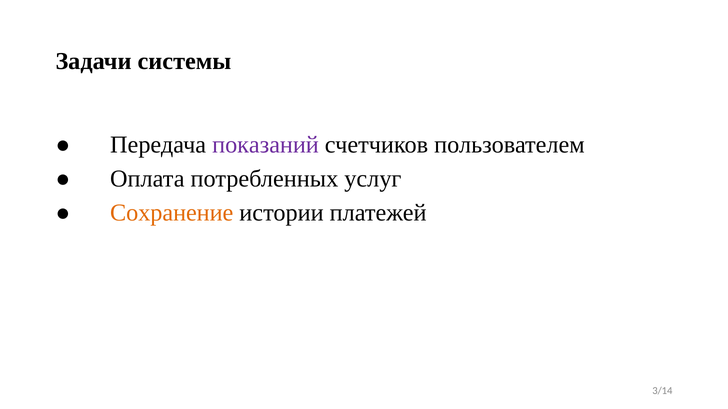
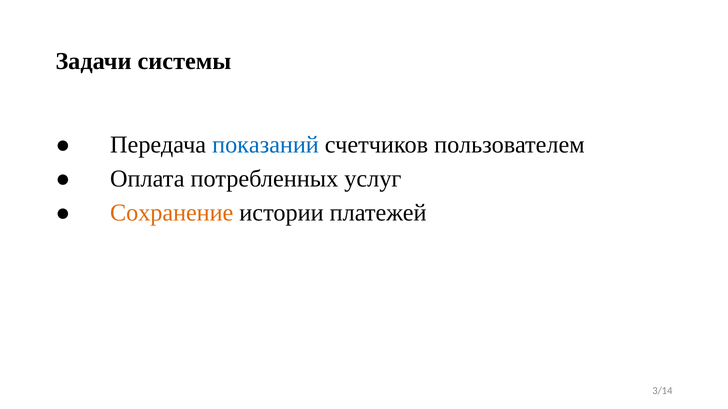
показаний colour: purple -> blue
